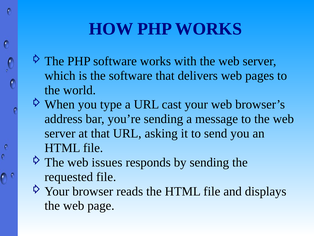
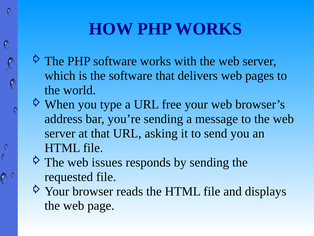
cast: cast -> free
